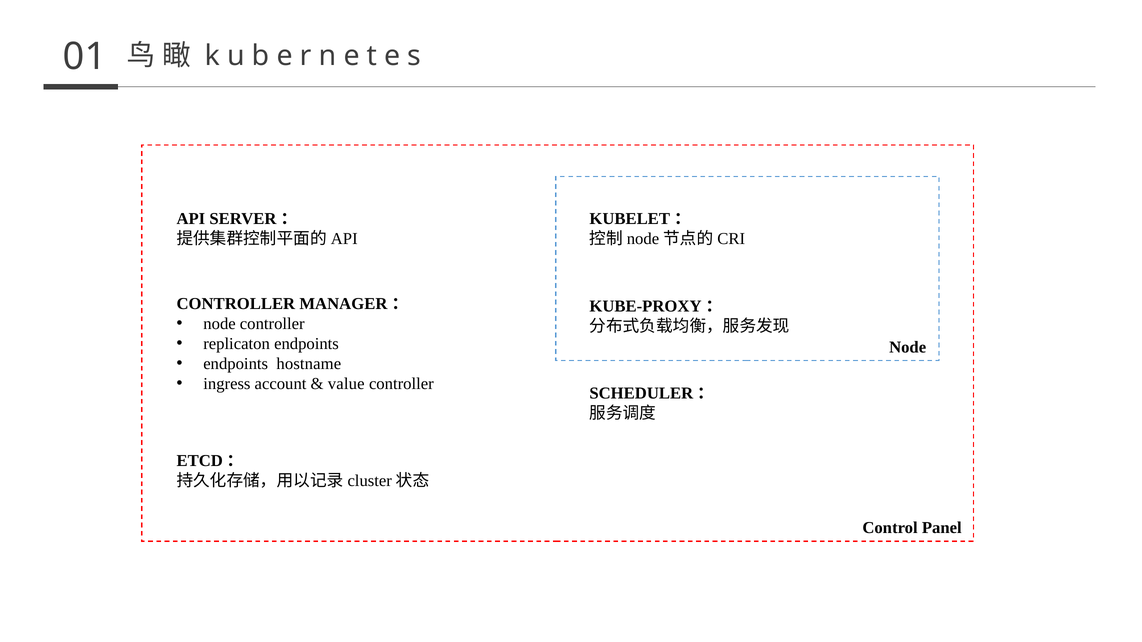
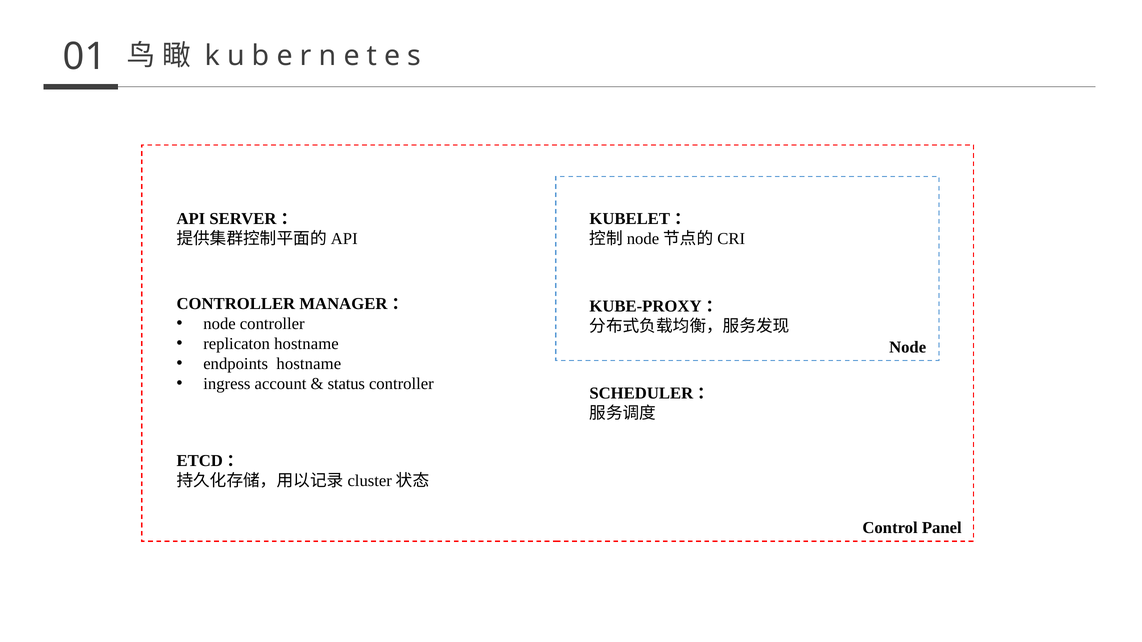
replicaton endpoints: endpoints -> hostname
value: value -> status
